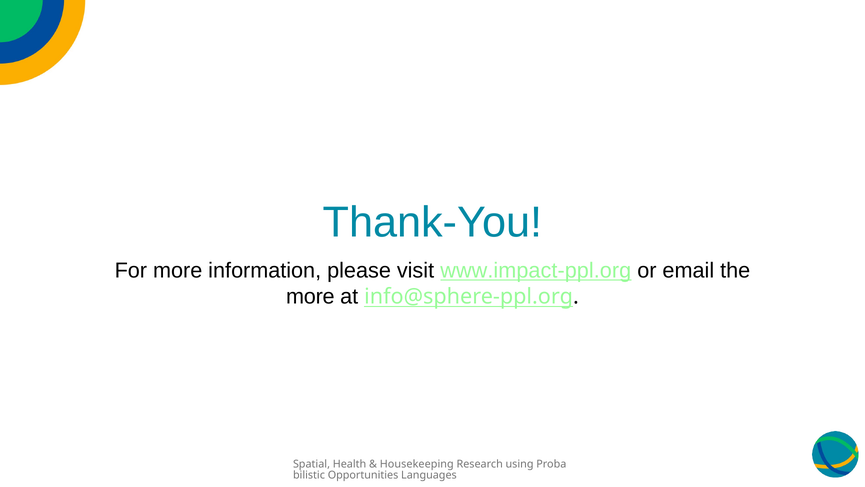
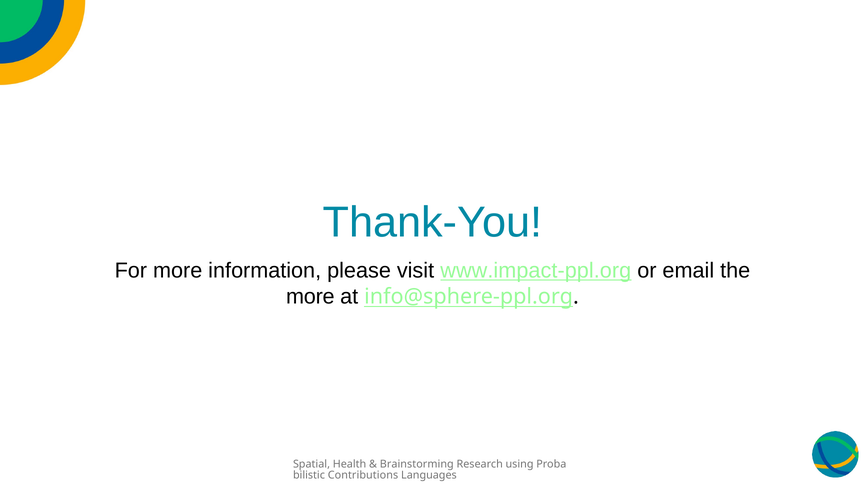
Housekeeping: Housekeeping -> Brainstorming
Opportunities: Opportunities -> Contributions
